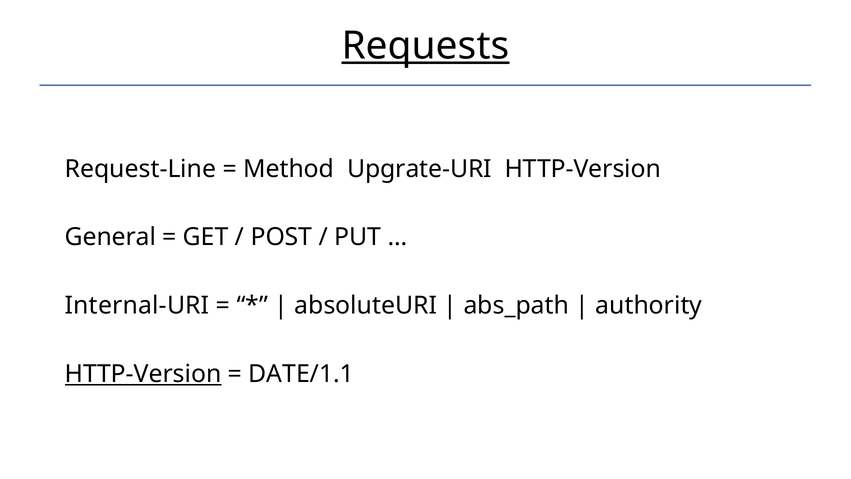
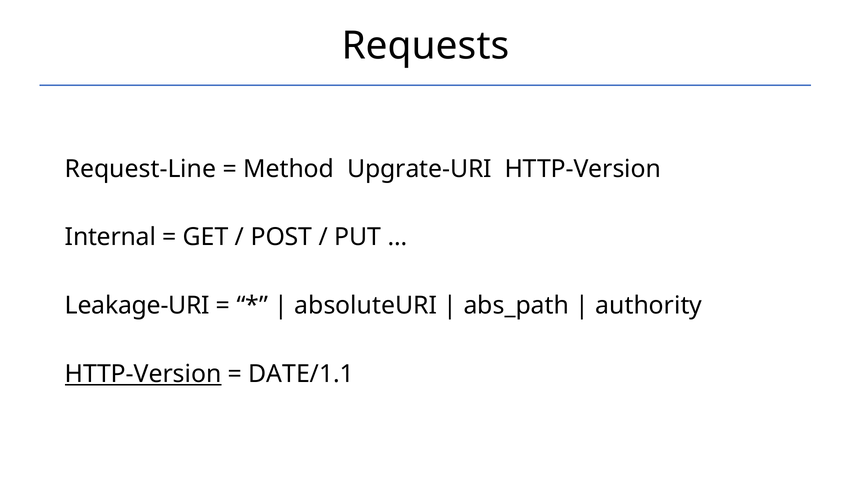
Requests underline: present -> none
General: General -> Internal
Internal-URI: Internal-URI -> Leakage-URI
